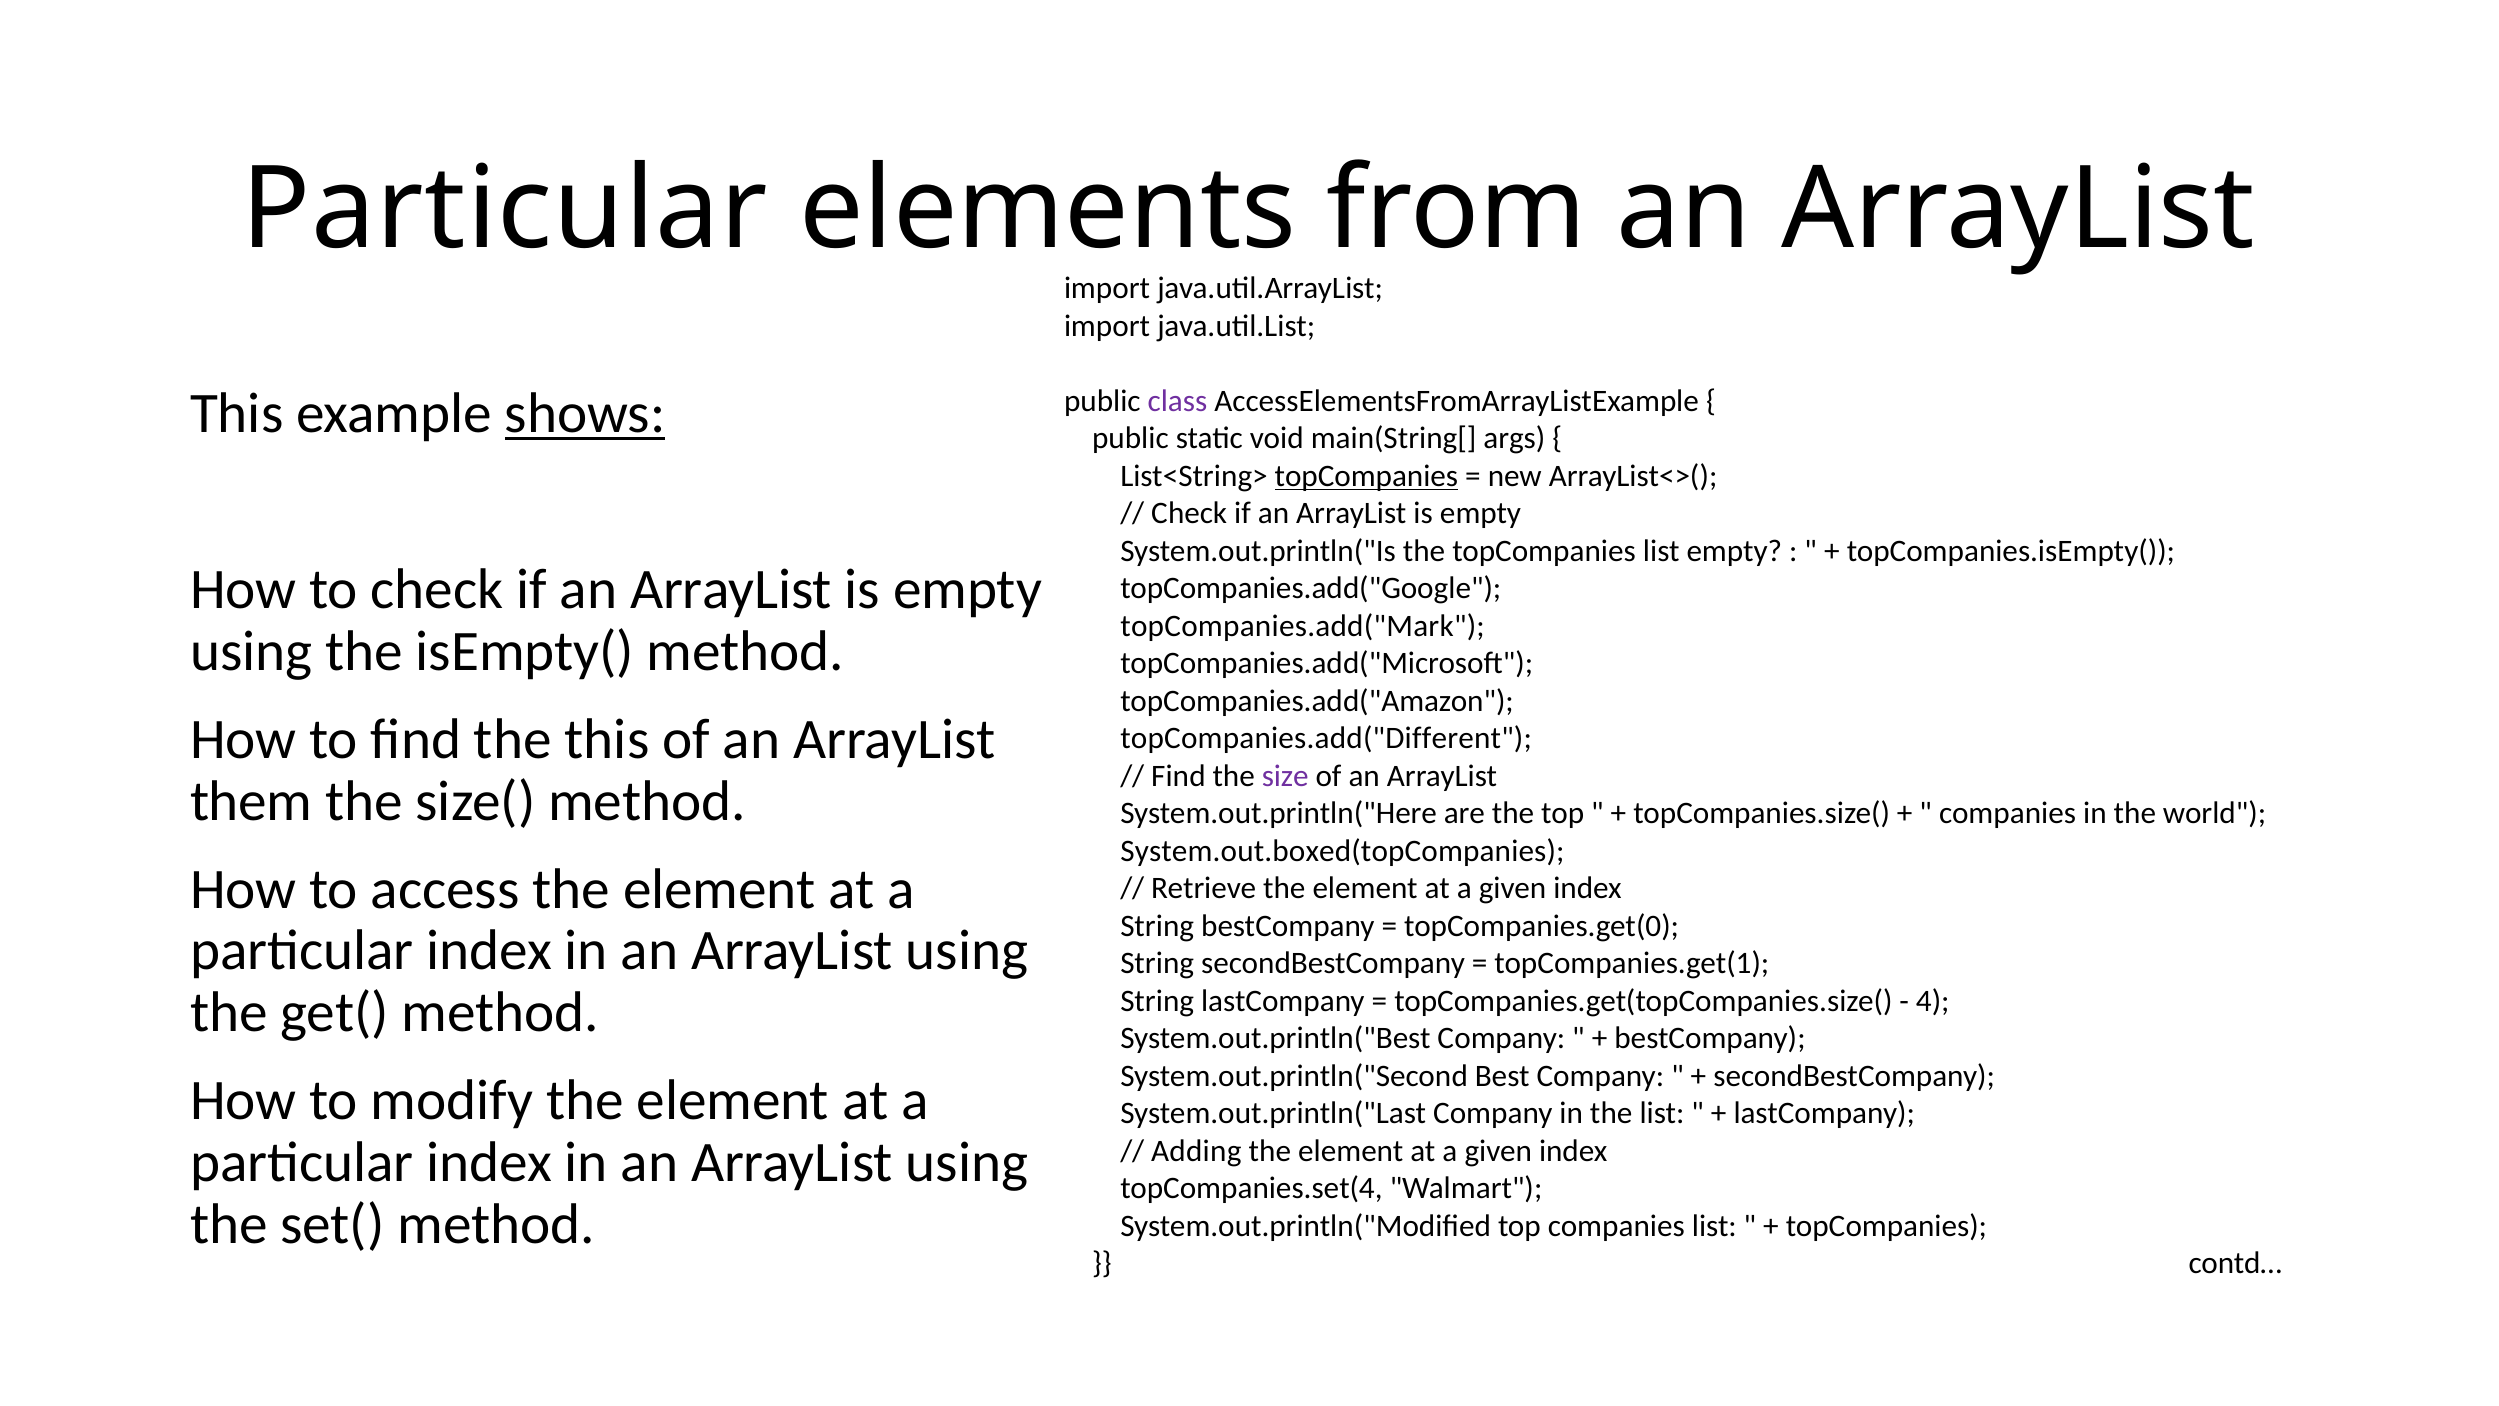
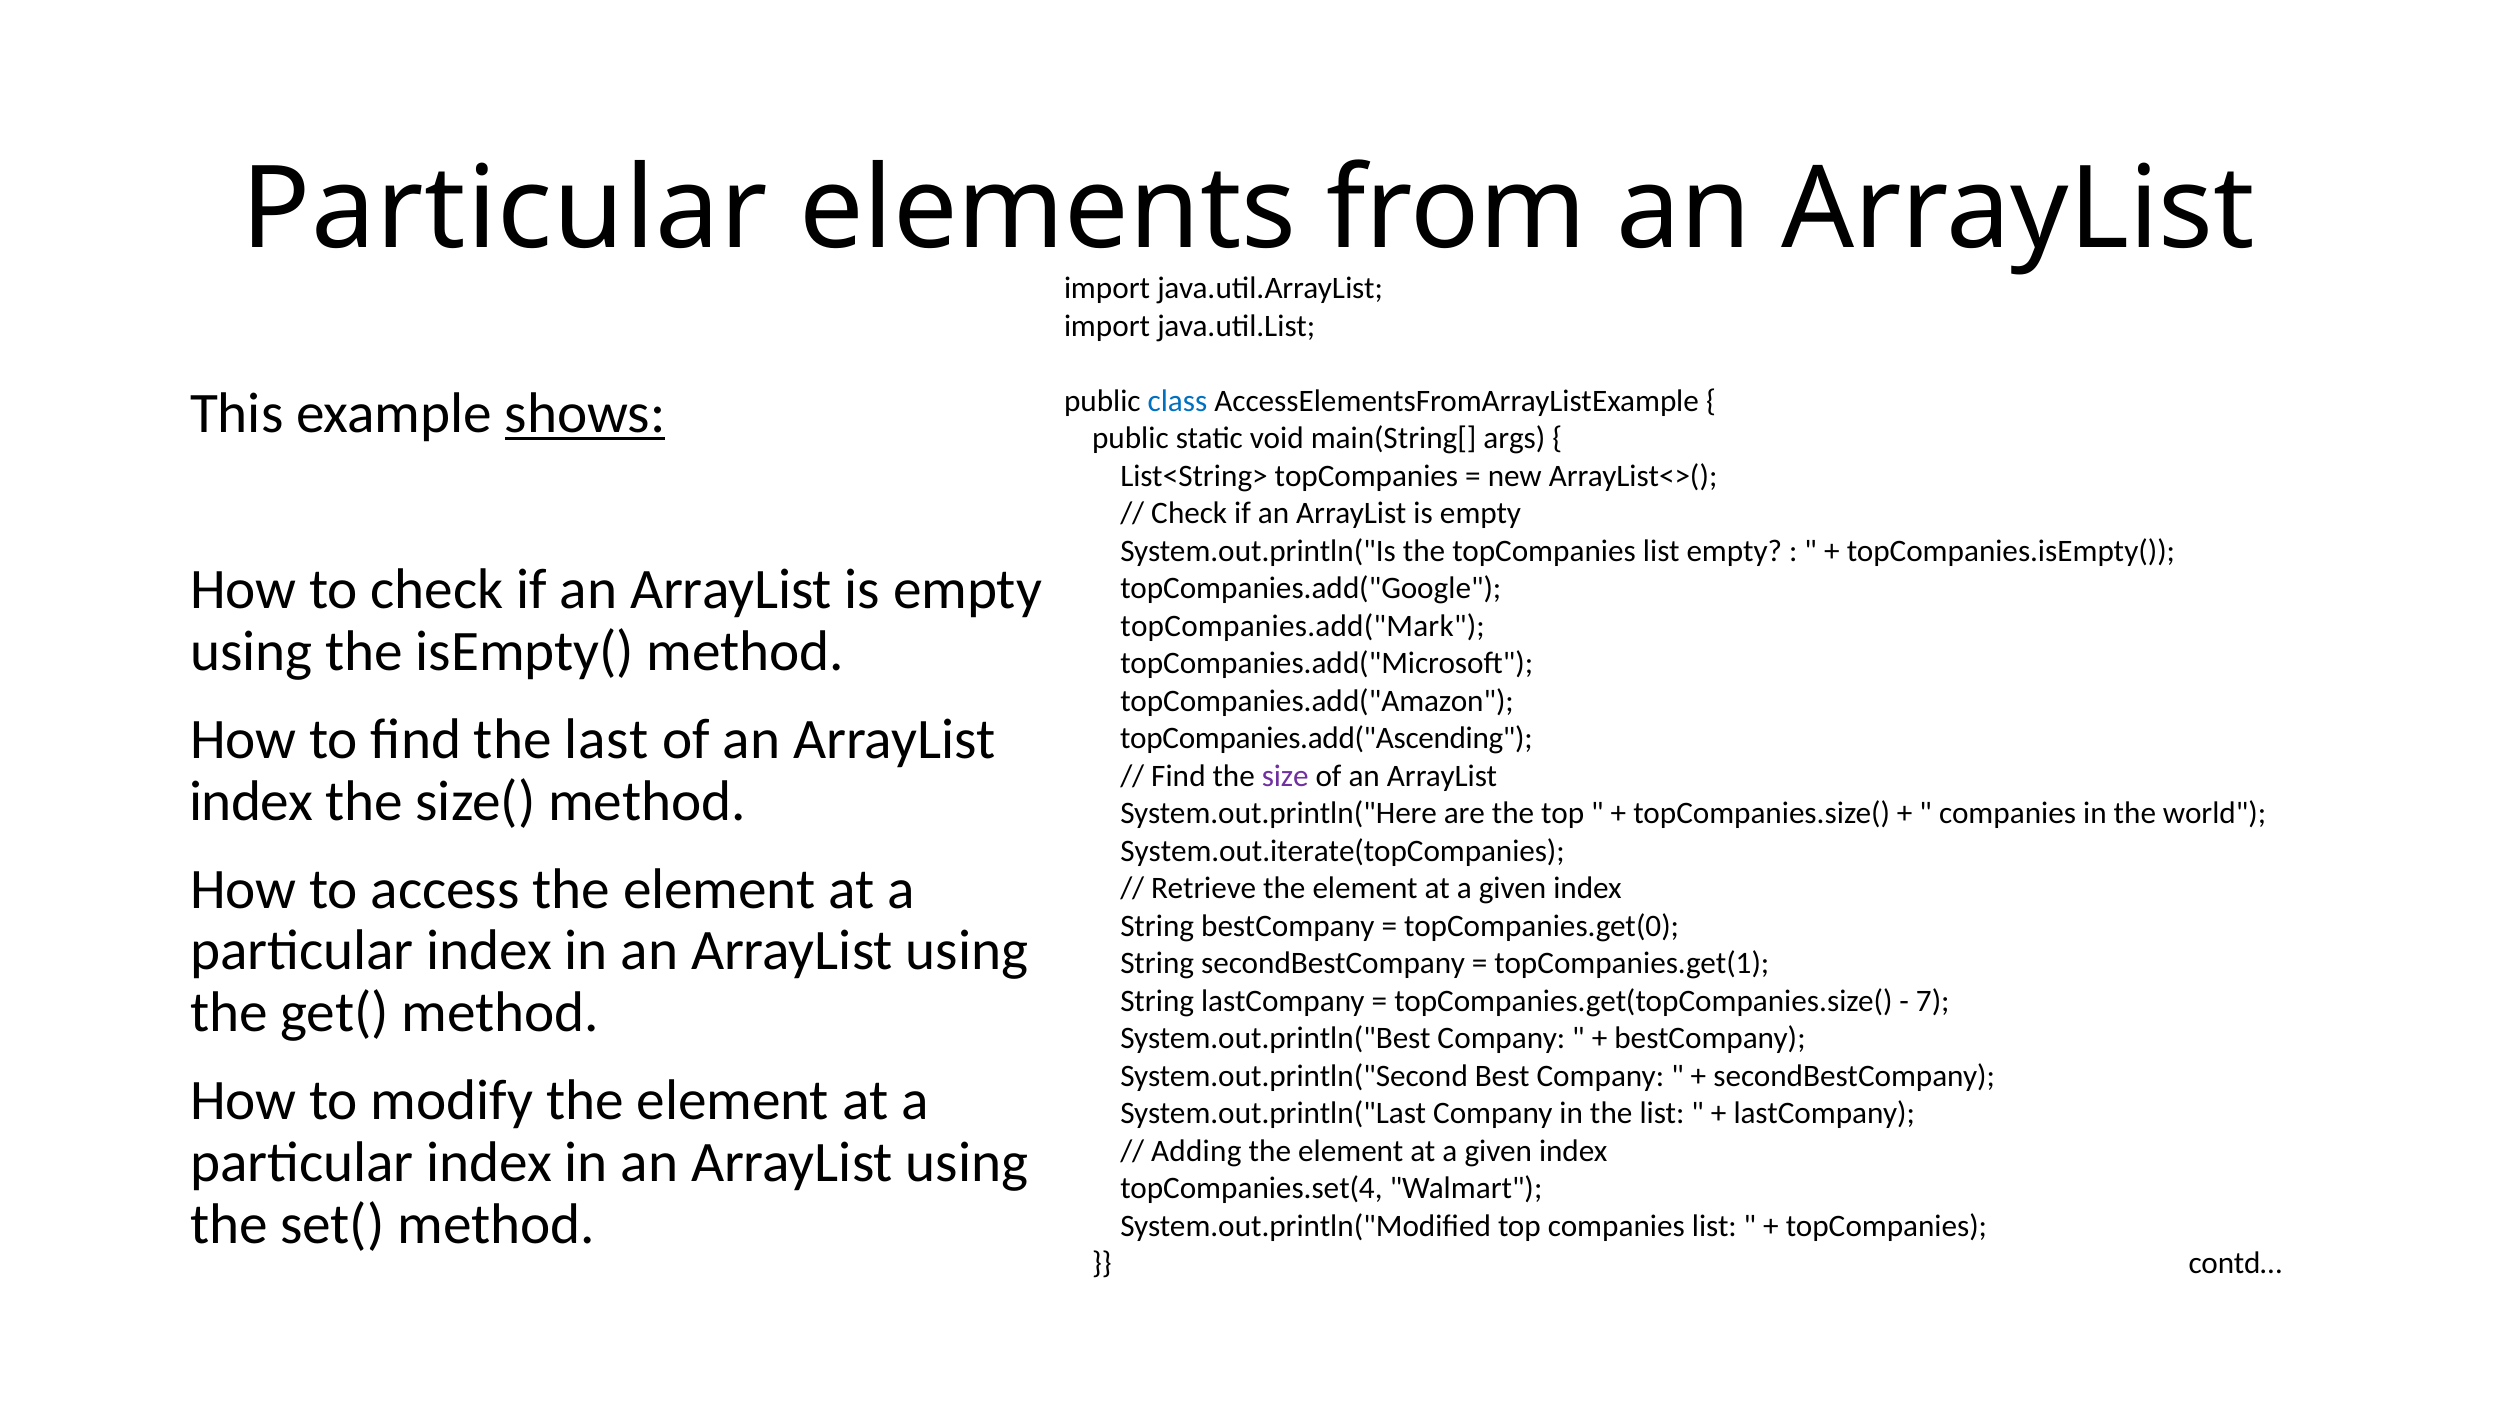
class colour: purple -> blue
topCompanies at (1366, 476) underline: present -> none
the this: this -> last
topCompanies.add("Different: topCompanies.add("Different -> topCompanies.add("Ascending
them at (251, 801): them -> index
System.out.boxed(topCompanies: System.out.boxed(topCompanies -> System.out.iterate(topCompanies
4: 4 -> 7
